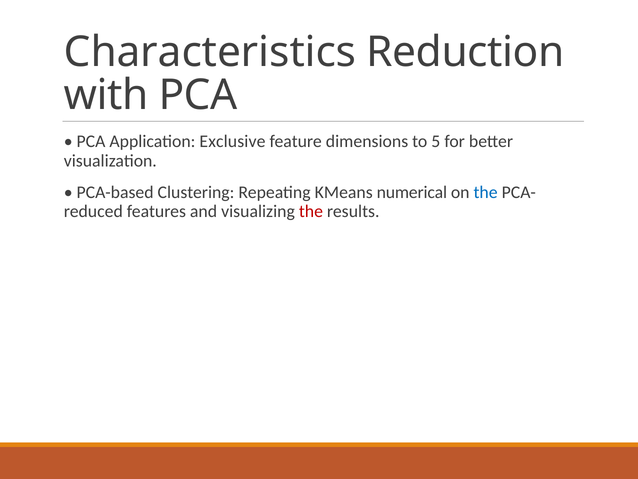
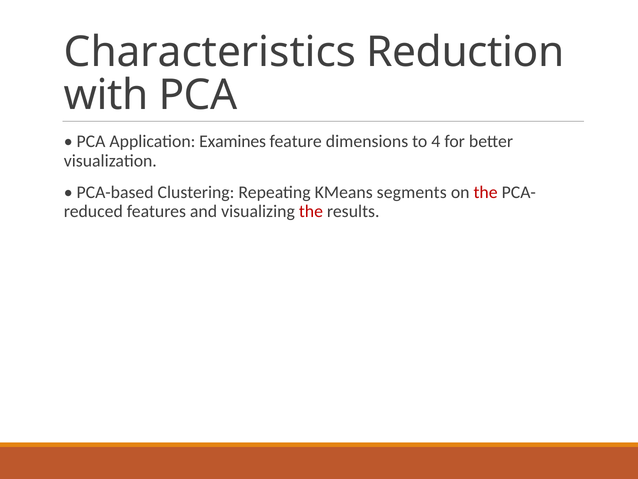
Exclusive: Exclusive -> Examines
5: 5 -> 4
numerical: numerical -> segments
the at (486, 192) colour: blue -> red
